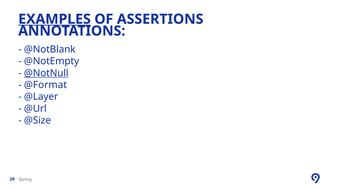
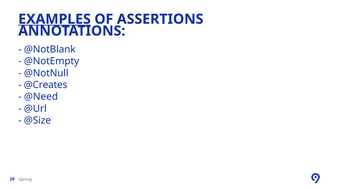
@NotNull underline: present -> none
@Format: @Format -> @Creates
@Layer: @Layer -> @Need
